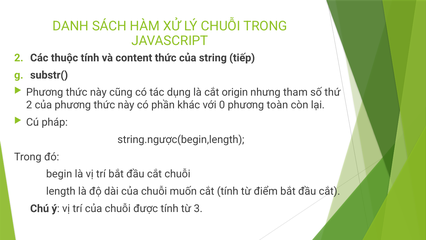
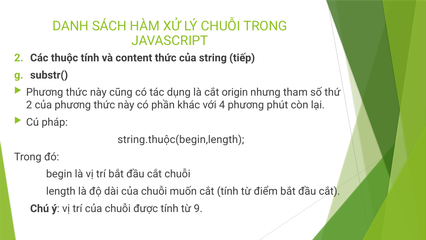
0: 0 -> 4
toàn: toàn -> phút
string.ngược(begin,length: string.ngược(begin,length -> string.thuộc(begin,length
3: 3 -> 9
